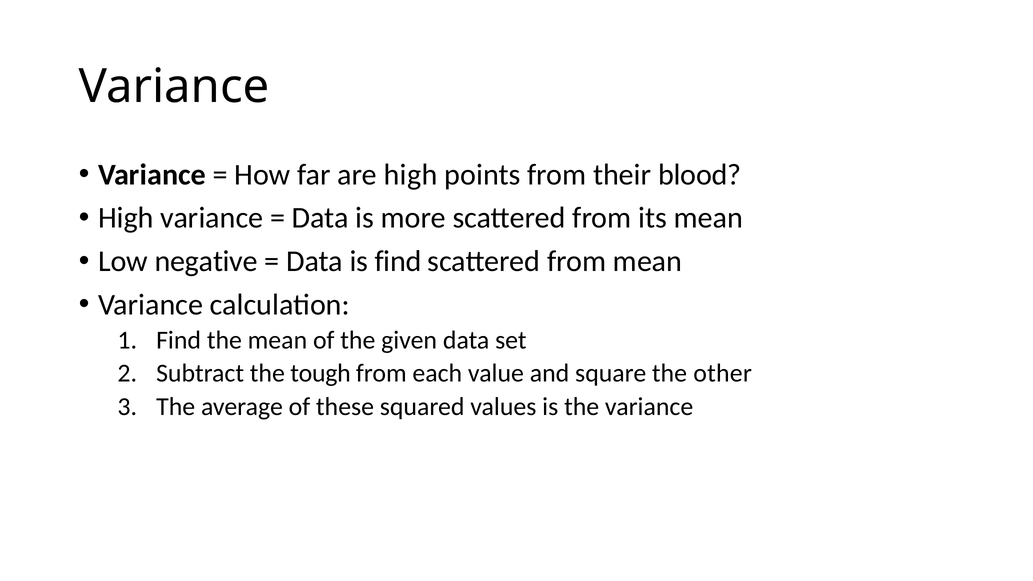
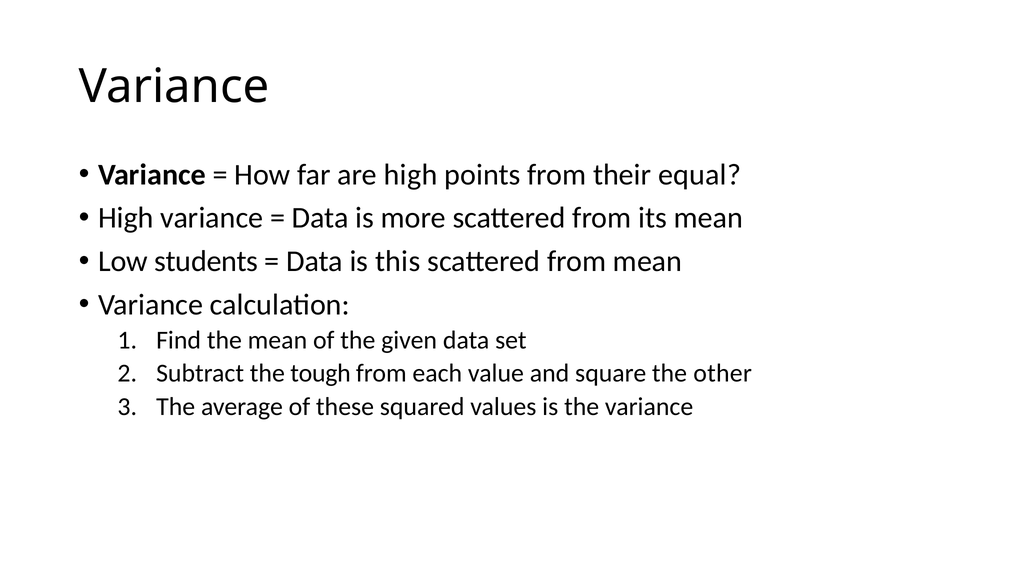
blood: blood -> equal
negative: negative -> students
is find: find -> this
